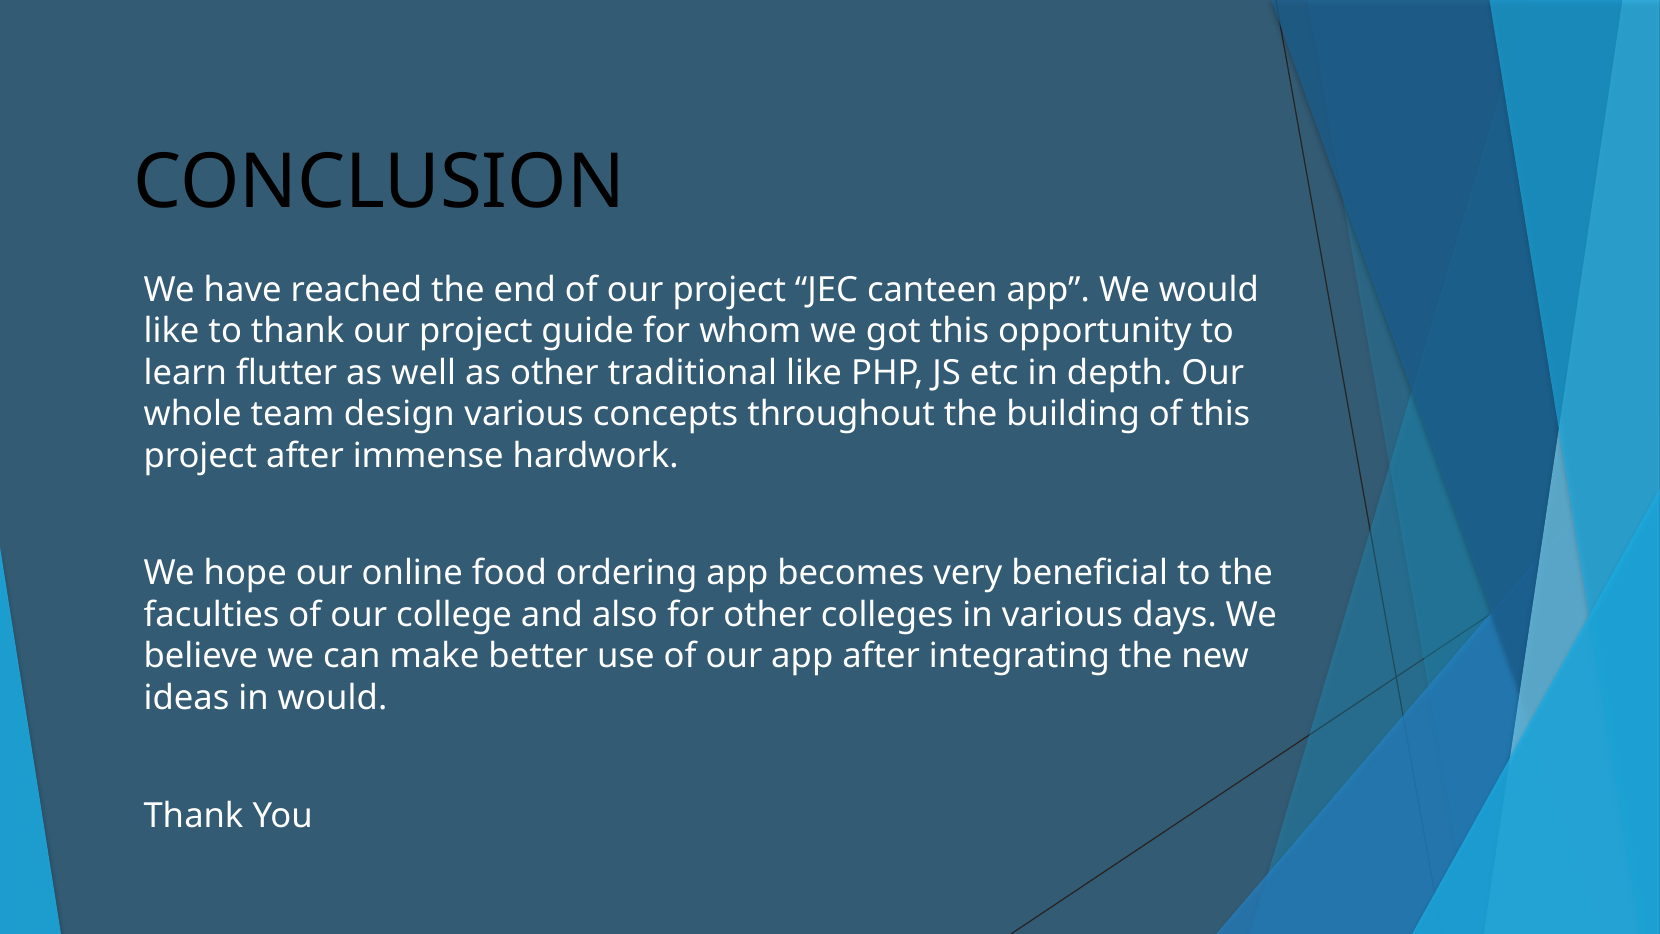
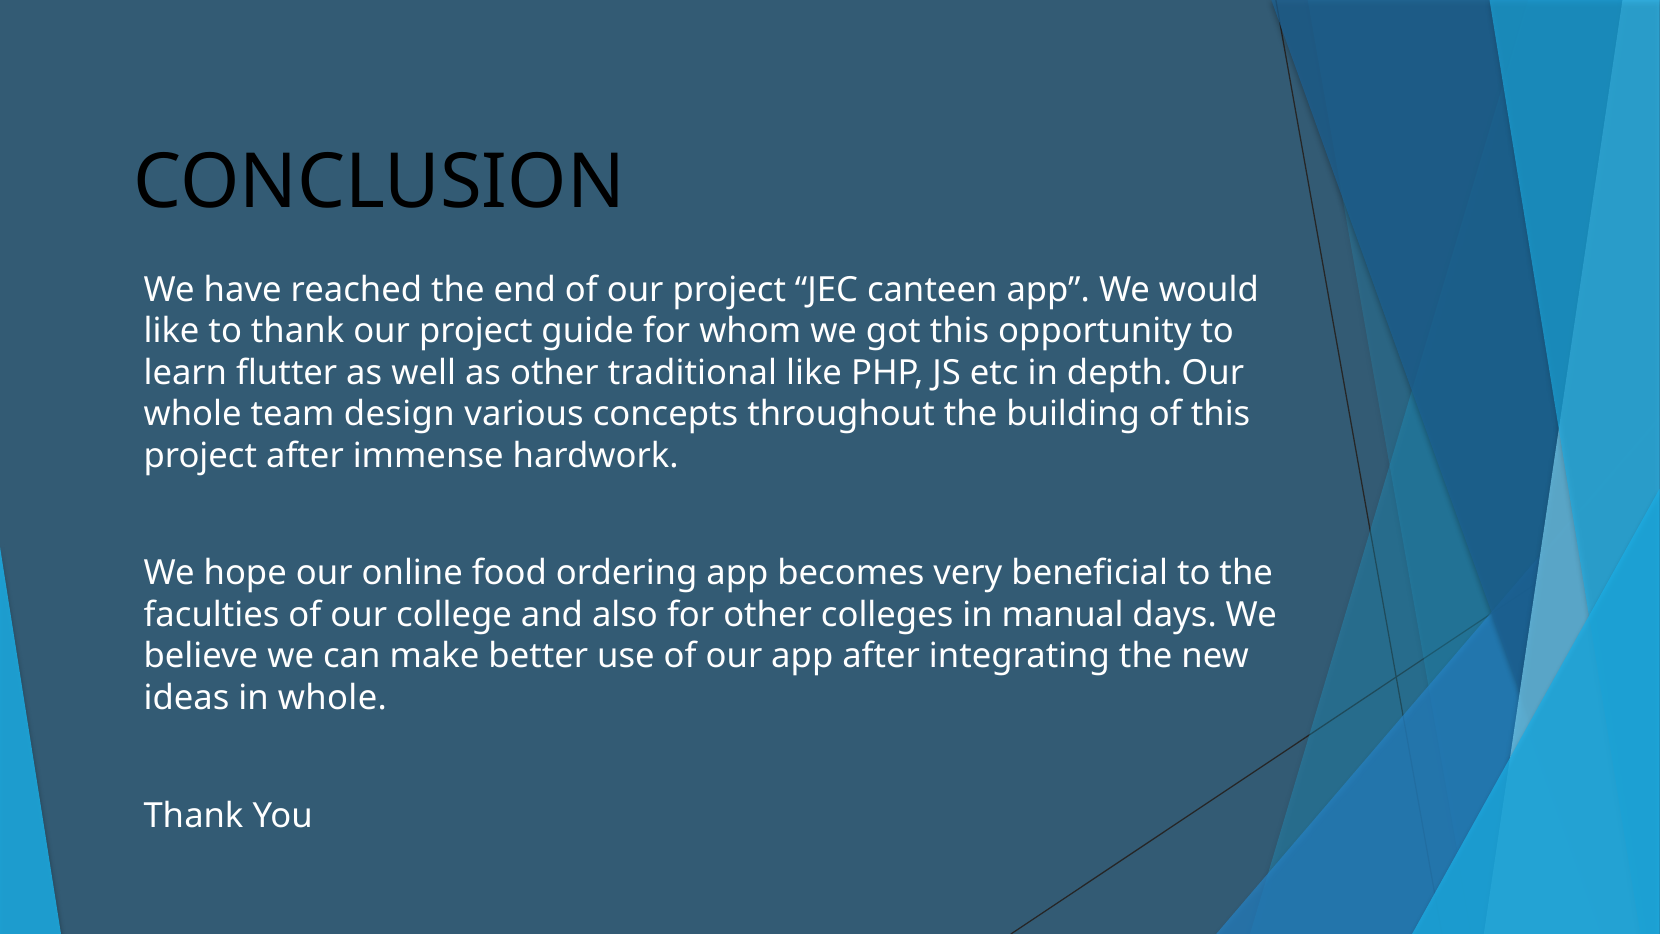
in various: various -> manual
in would: would -> whole
